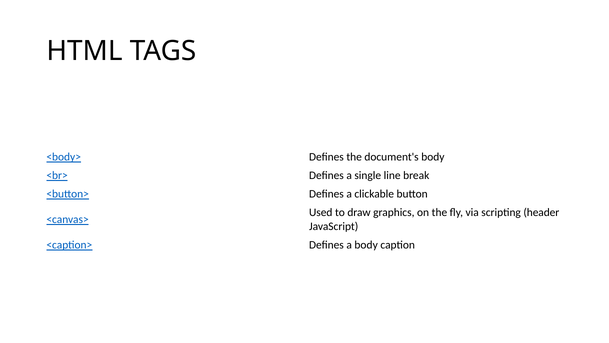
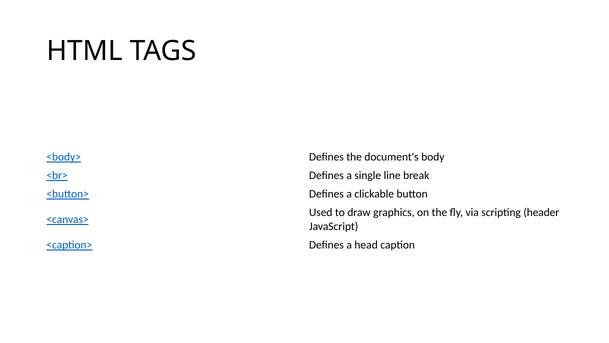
a body: body -> head
